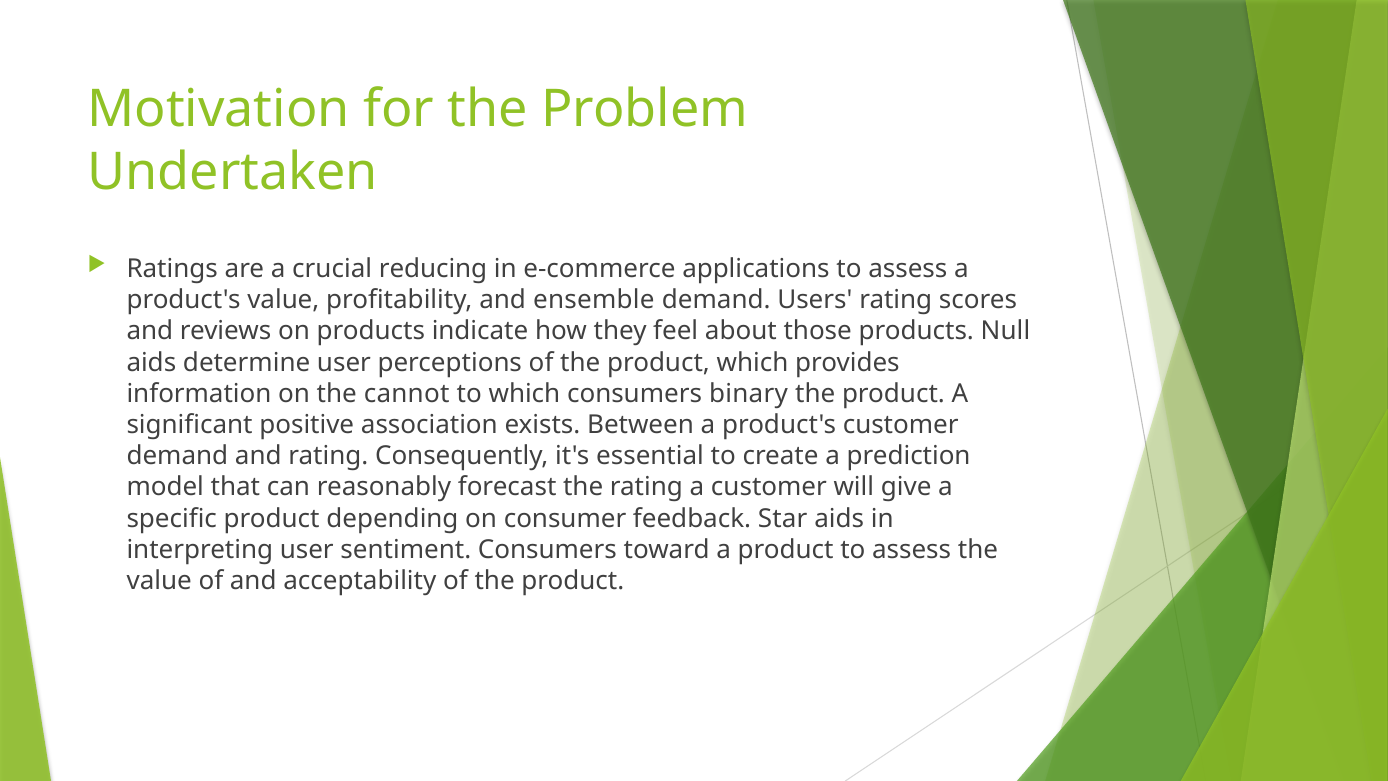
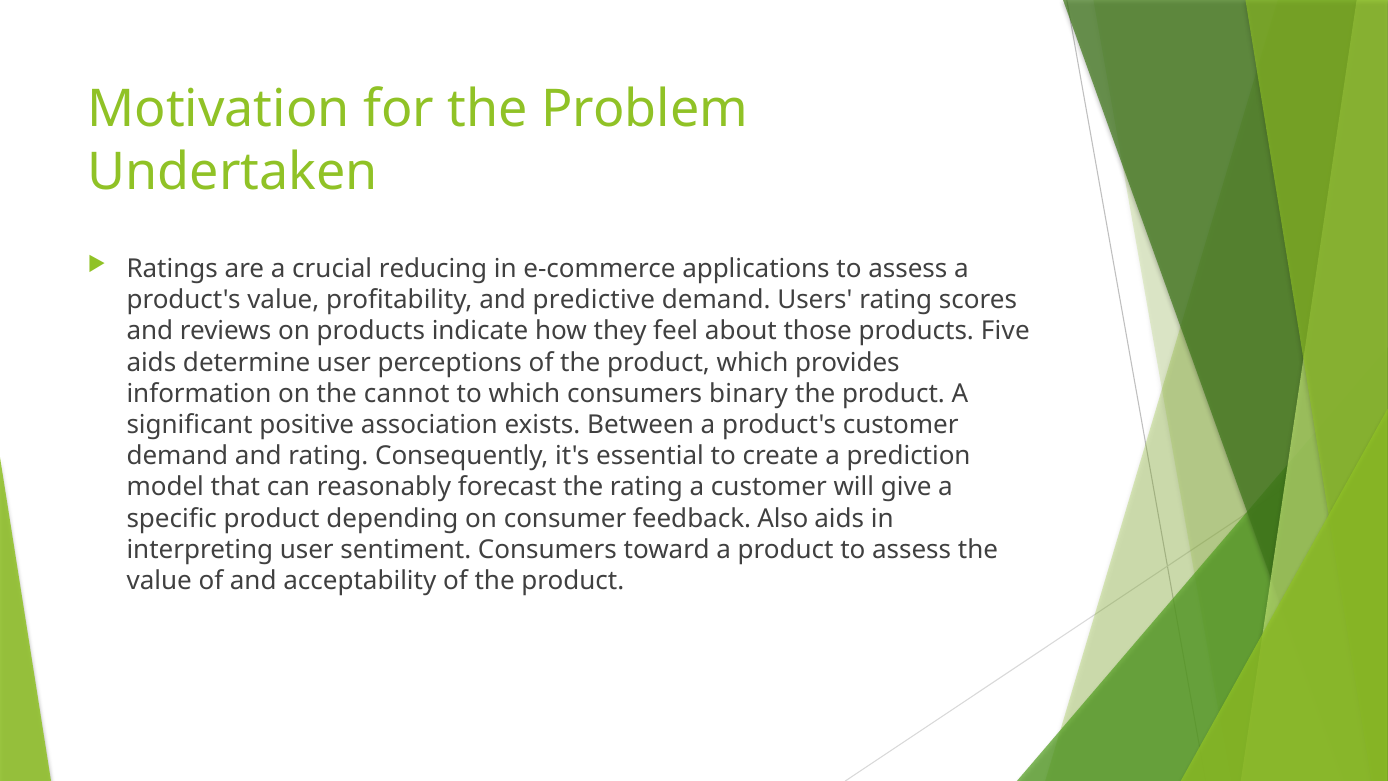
ensemble: ensemble -> predictive
Null: Null -> Five
Star: Star -> Also
